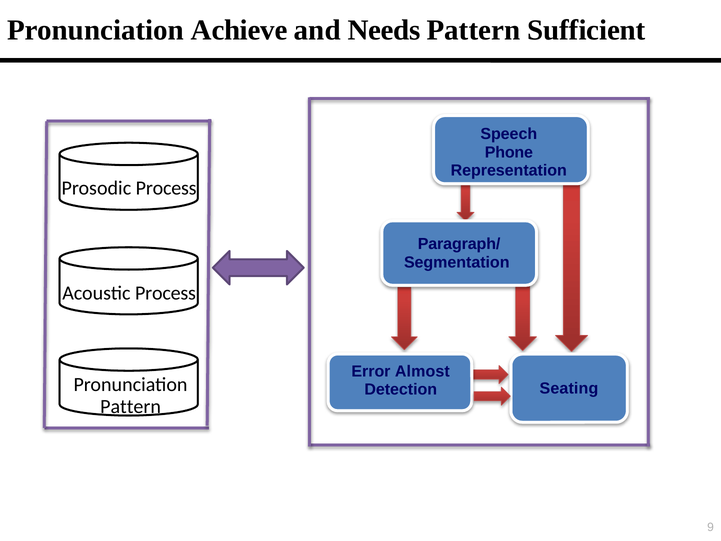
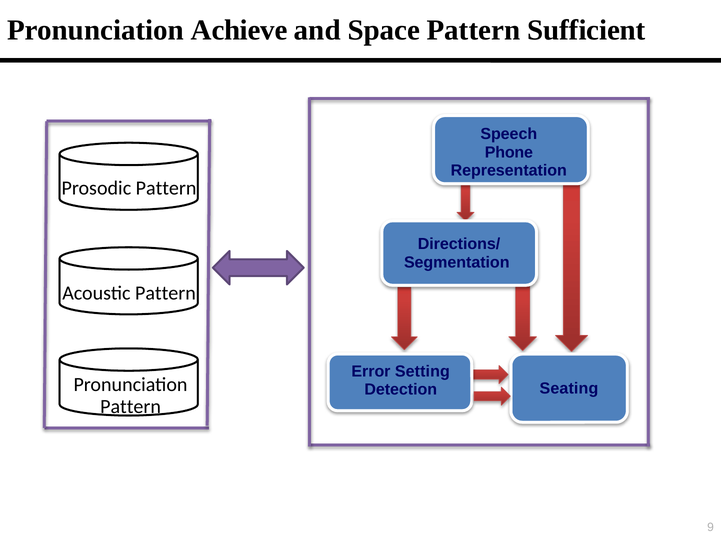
Needs: Needs -> Space
Prosodic Process: Process -> Pattern
Paragraph/: Paragraph/ -> Directions/
Acoustic Process: Process -> Pattern
Almost: Almost -> Setting
